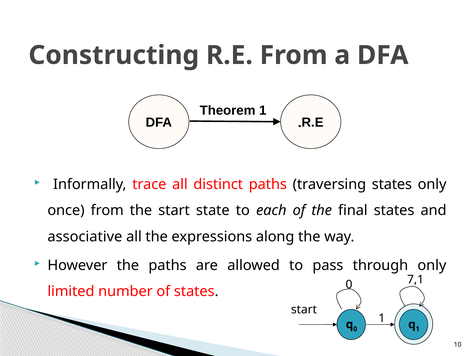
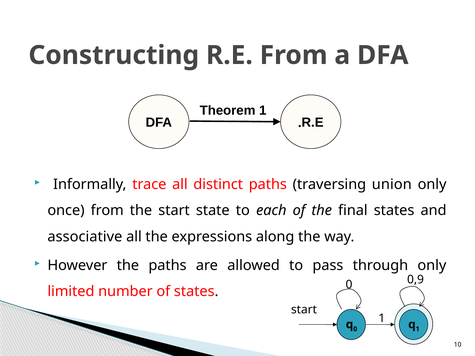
traversing states: states -> union
7,1: 7,1 -> 0,9
